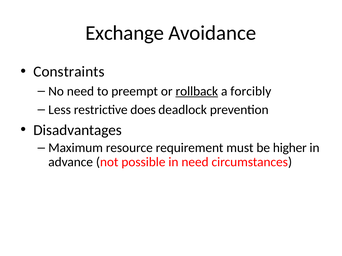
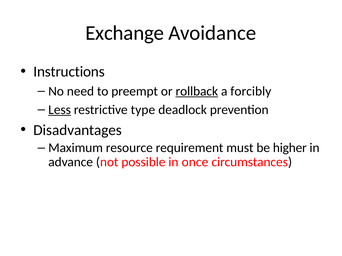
Constraints: Constraints -> Instructions
Less underline: none -> present
does: does -> type
in need: need -> once
